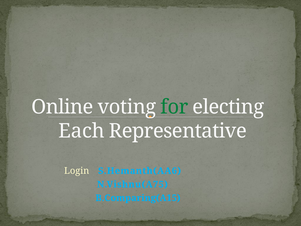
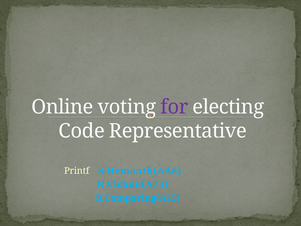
for colour: green -> purple
Each: Each -> Code
Login: Login -> Printf
